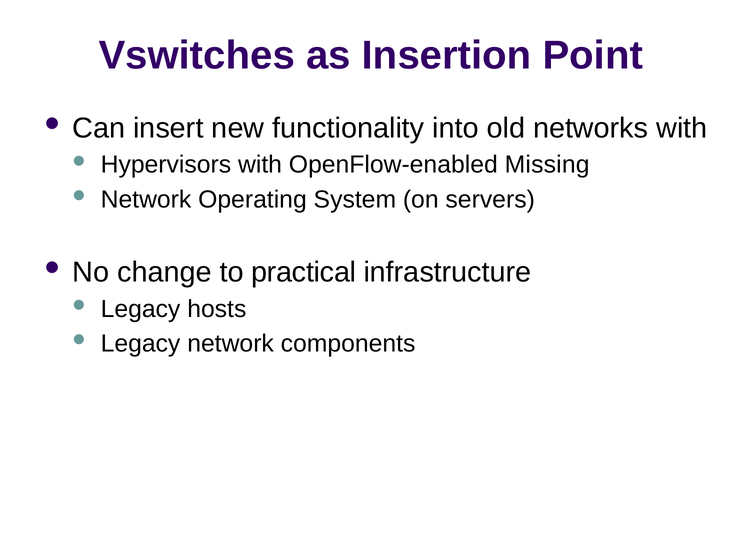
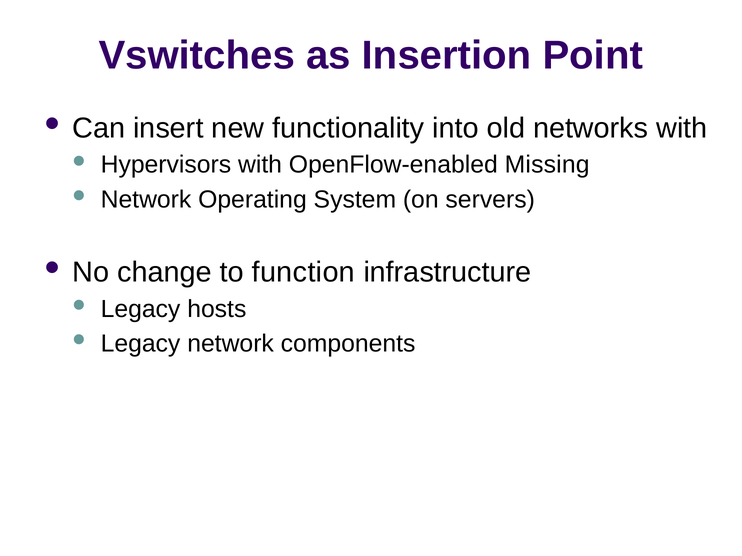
practical: practical -> function
